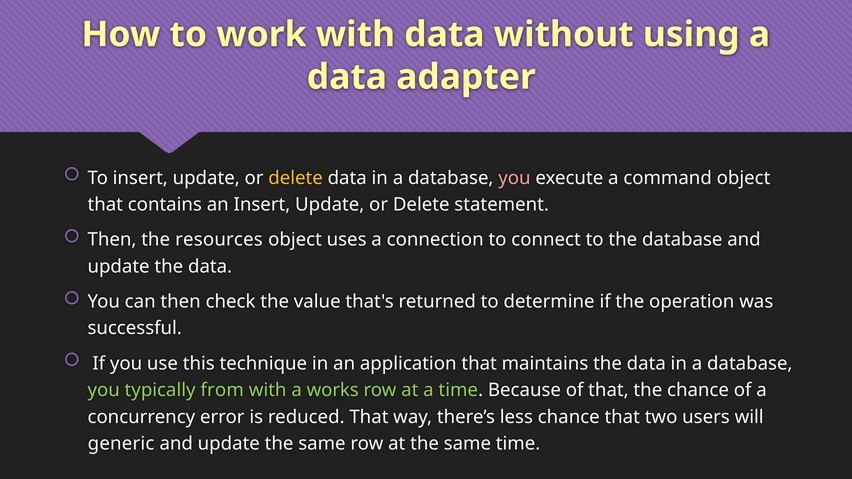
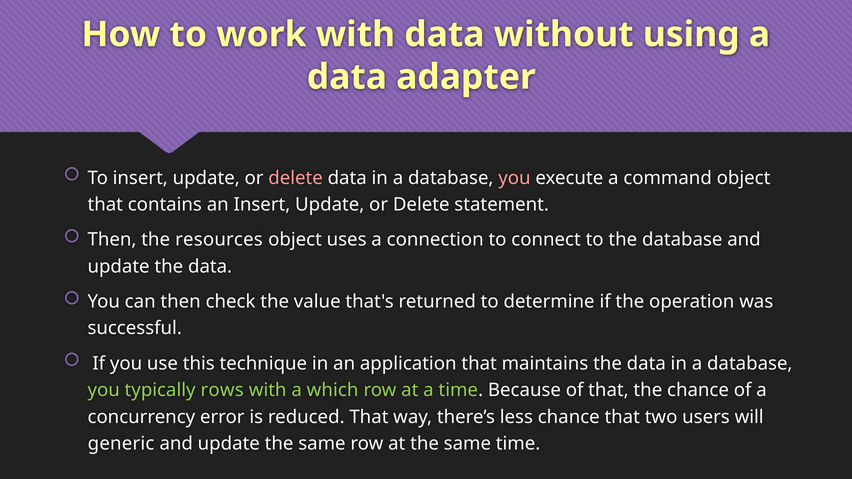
delete at (296, 178) colour: yellow -> pink
from: from -> rows
works: works -> which
